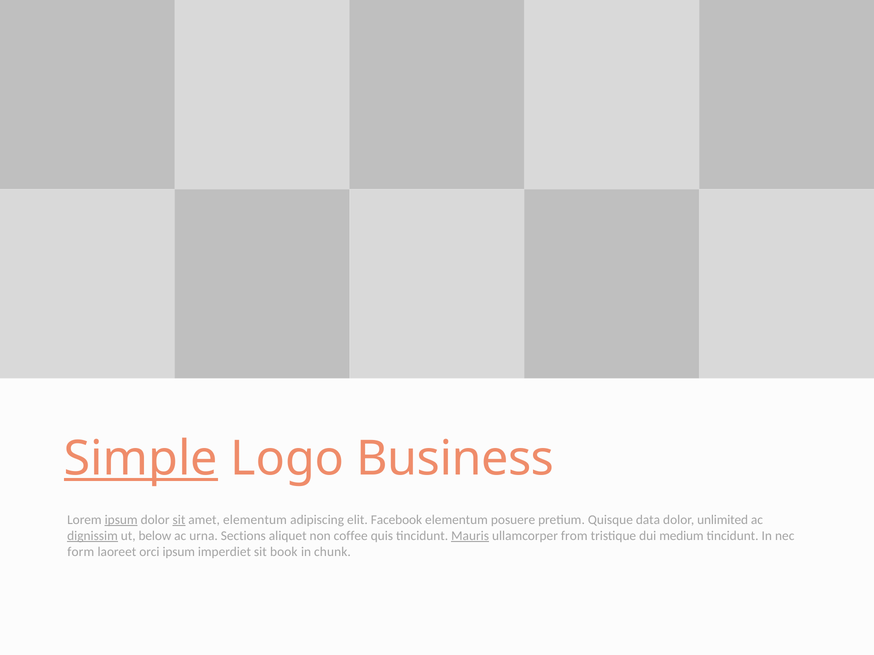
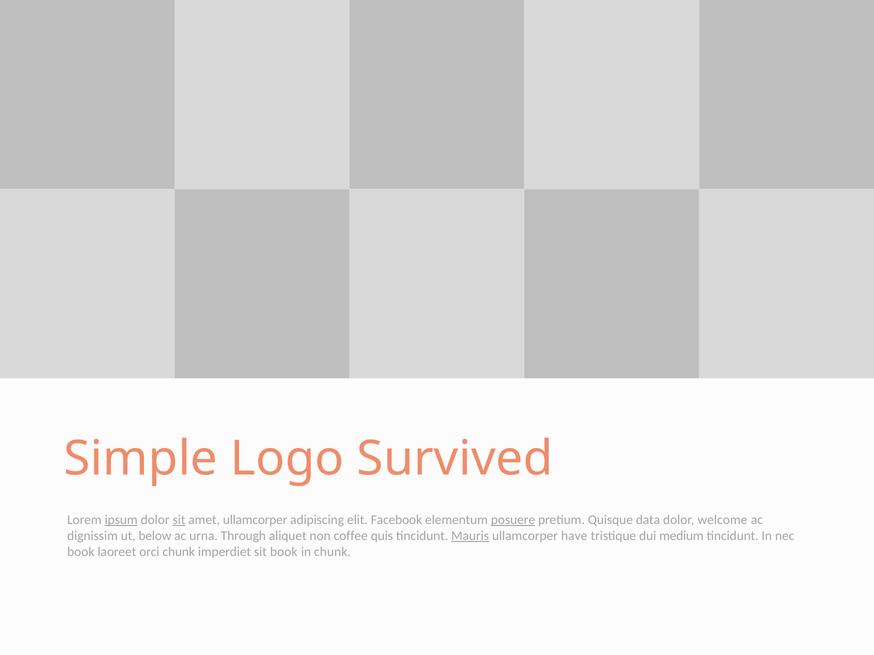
Simple underline: present -> none
Business: Business -> Survived
amet elementum: elementum -> ullamcorper
posuere underline: none -> present
unlimited: unlimited -> welcome
dignissim underline: present -> none
Sections: Sections -> Through
from: from -> have
form at (81, 552): form -> book
orci ipsum: ipsum -> chunk
